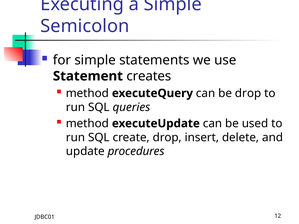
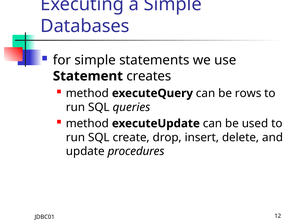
Semicolon: Semicolon -> Databases
be drop: drop -> rows
